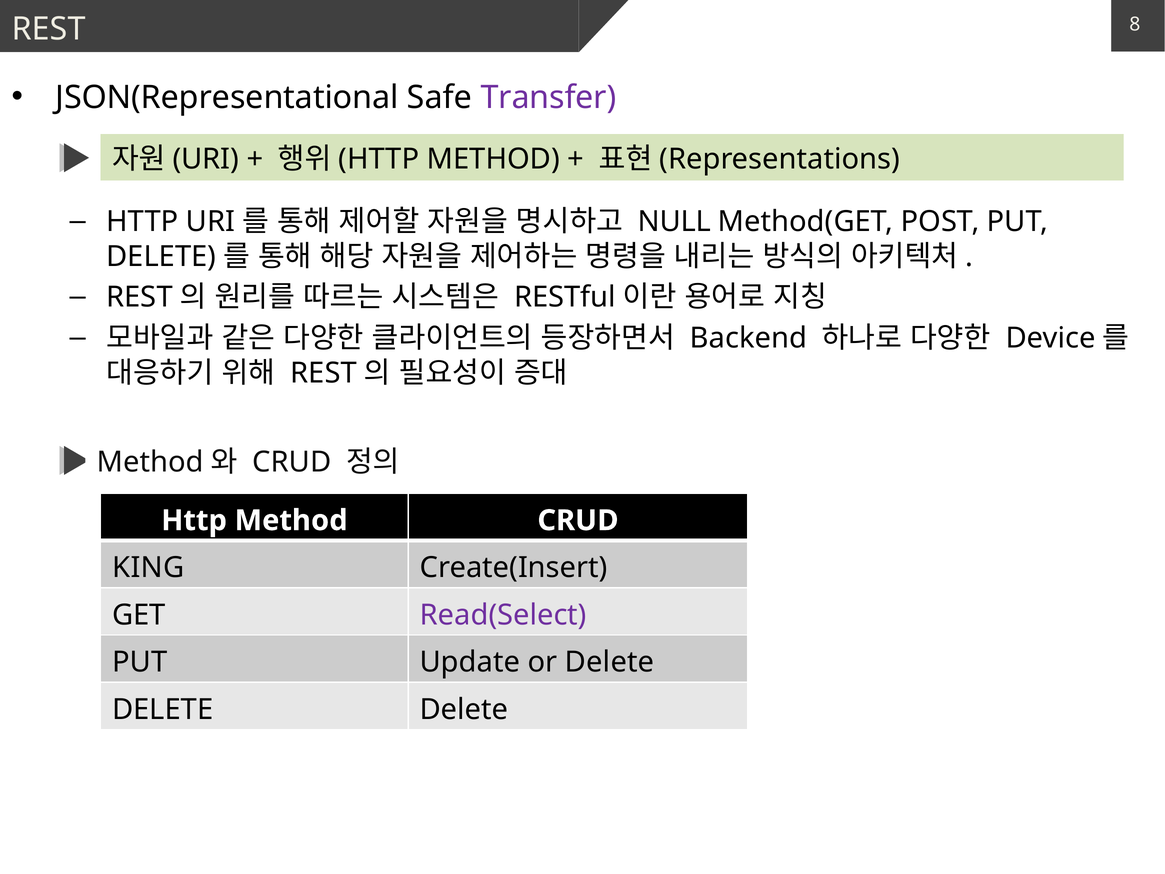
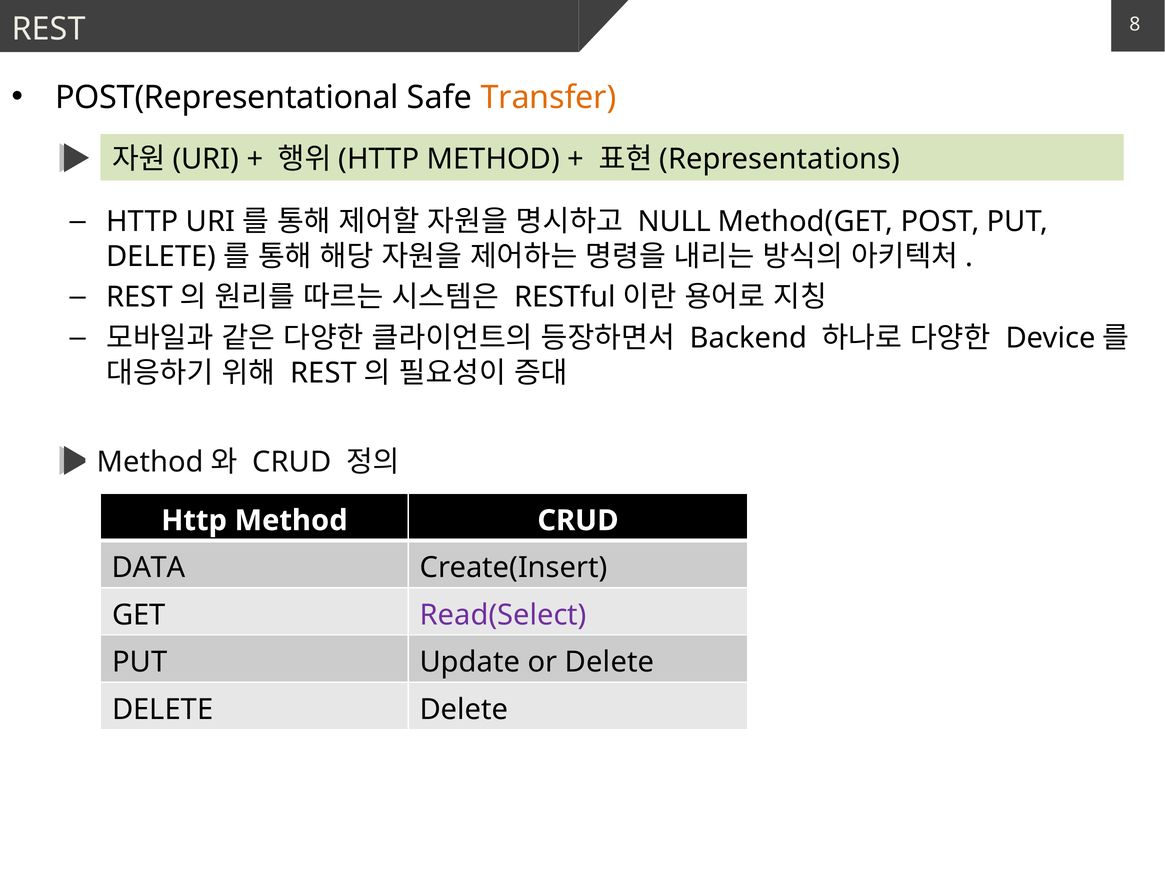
JSON(Representational: JSON(Representational -> POST(Representational
Transfer colour: purple -> orange
KING: KING -> DATA
